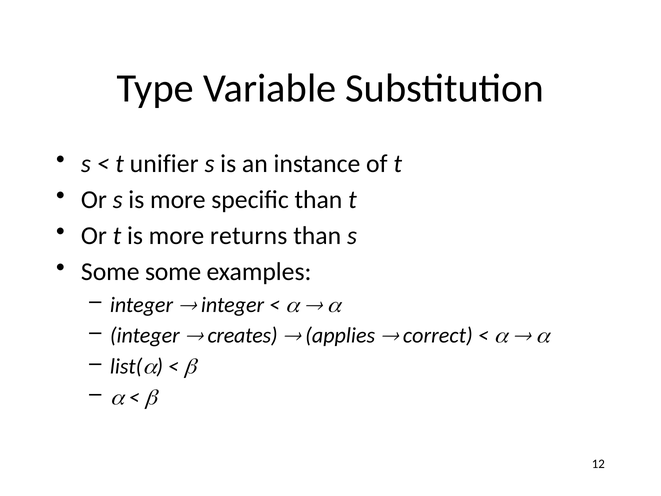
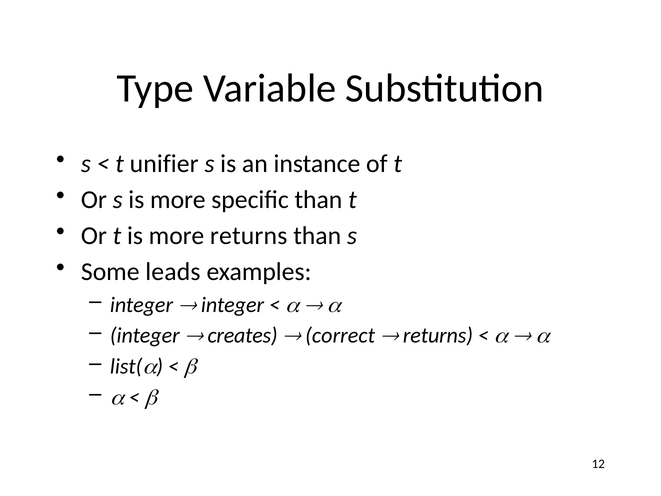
Some some: some -> leads
applies: applies -> correct
correct at (438, 335): correct -> returns
